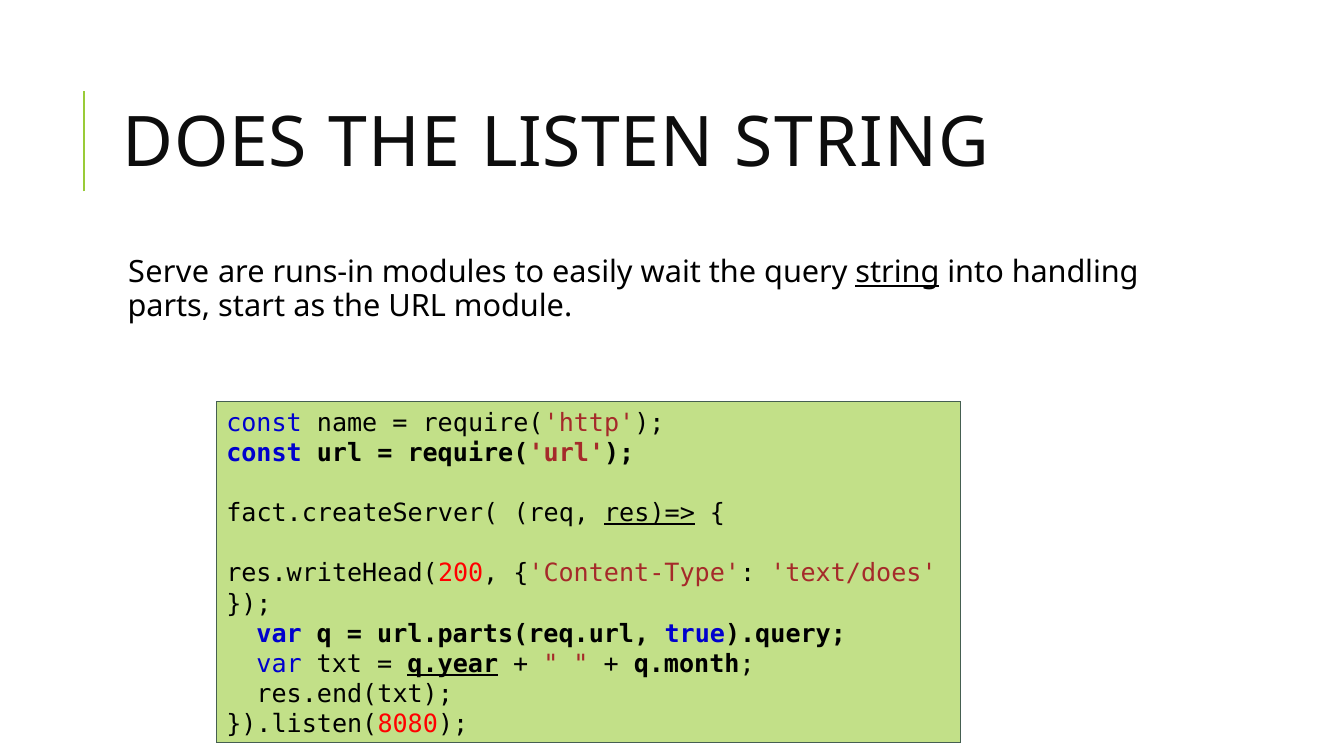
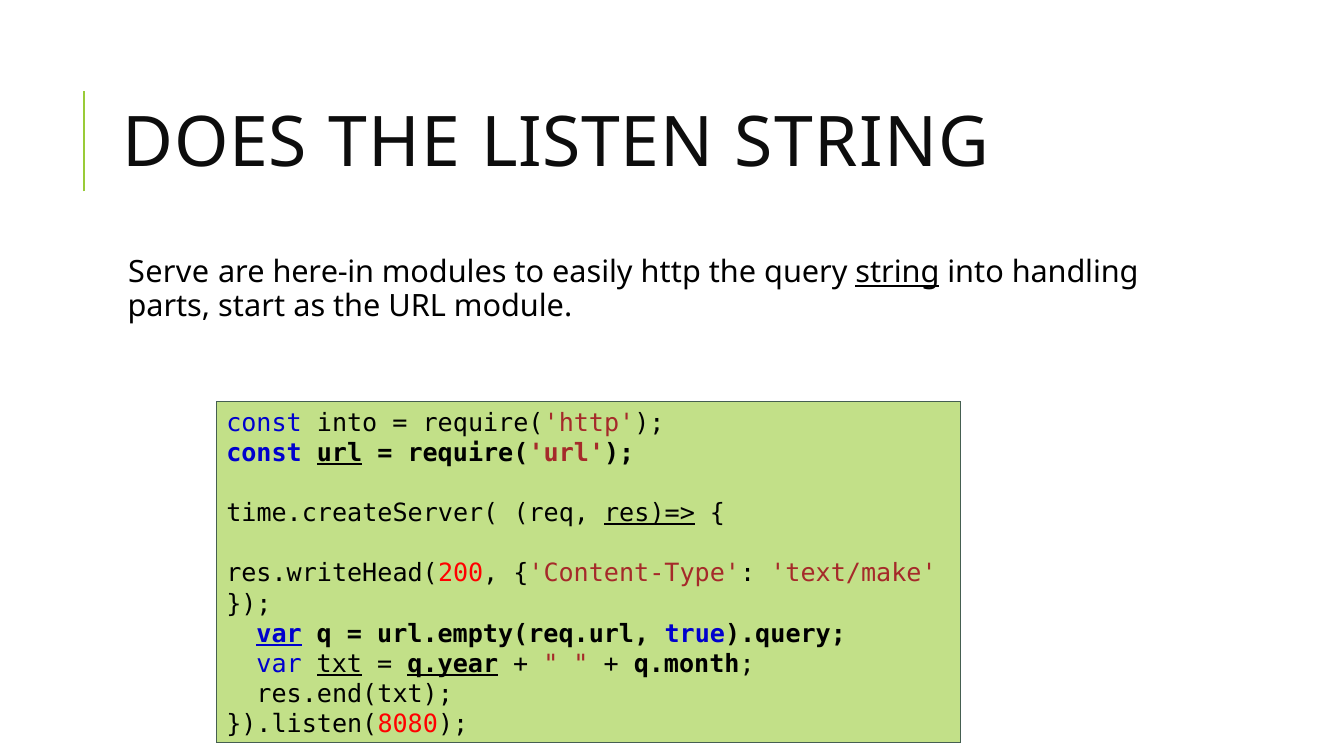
runs-in: runs-in -> here-in
wait: wait -> http
const name: name -> into
url at (340, 453) underline: none -> present
fact.createServer(: fact.createServer( -> time.createServer(
text/does: text/does -> text/make
var at (279, 634) underline: none -> present
url.parts(req.url: url.parts(req.url -> url.empty(req.url
txt underline: none -> present
